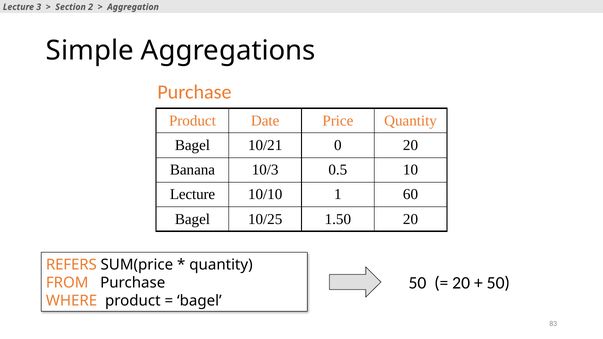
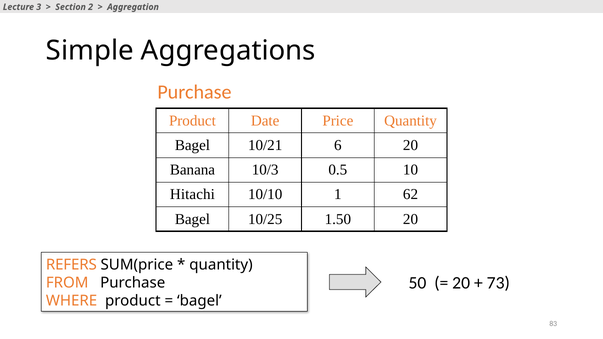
0: 0 -> 6
Lecture at (193, 195): Lecture -> Hitachi
60: 60 -> 62
50 at (498, 283): 50 -> 73
